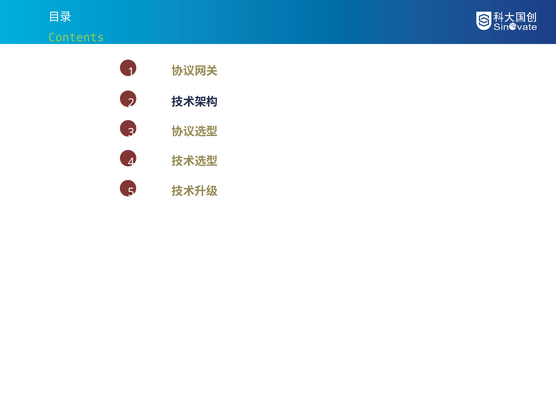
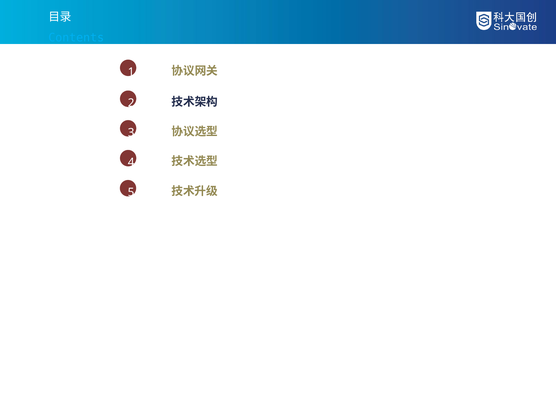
Contents colour: light green -> light blue
